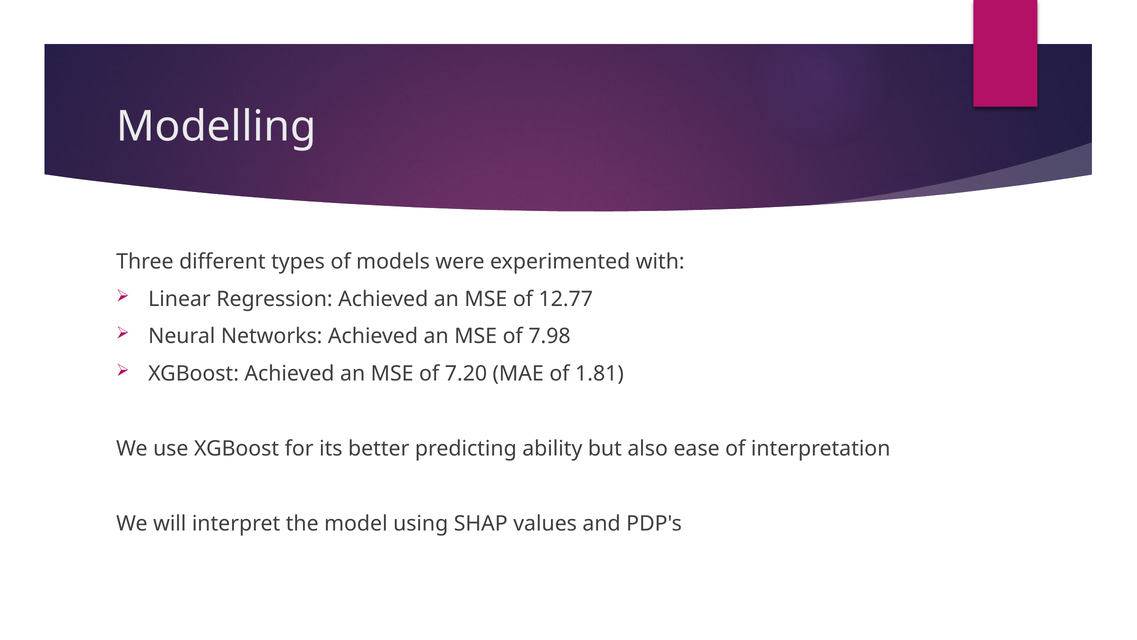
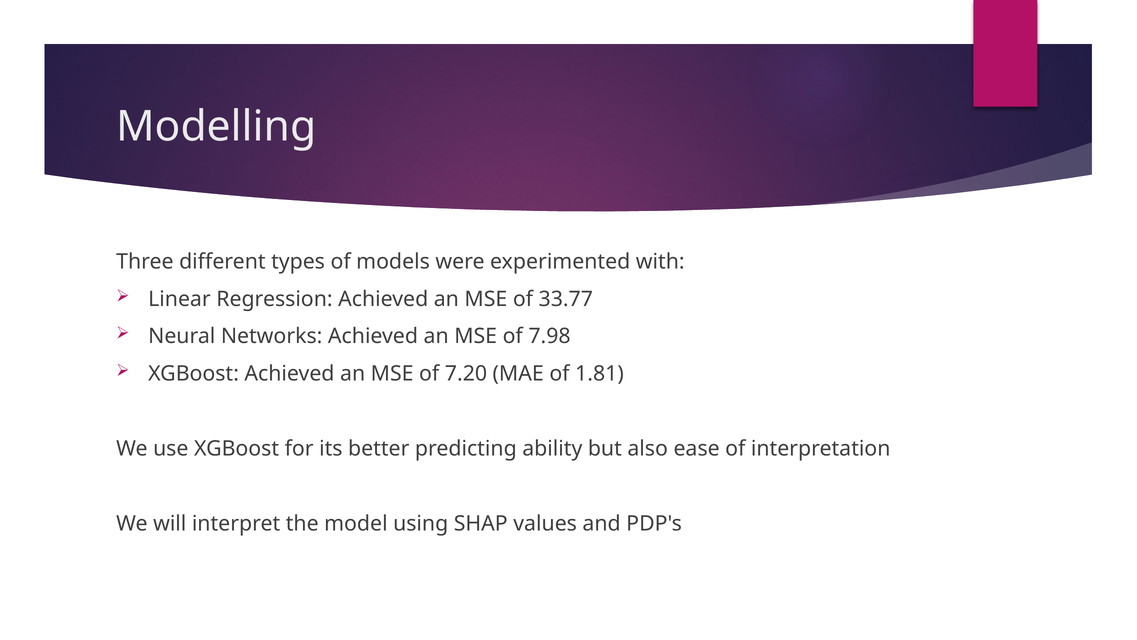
12.77: 12.77 -> 33.77
